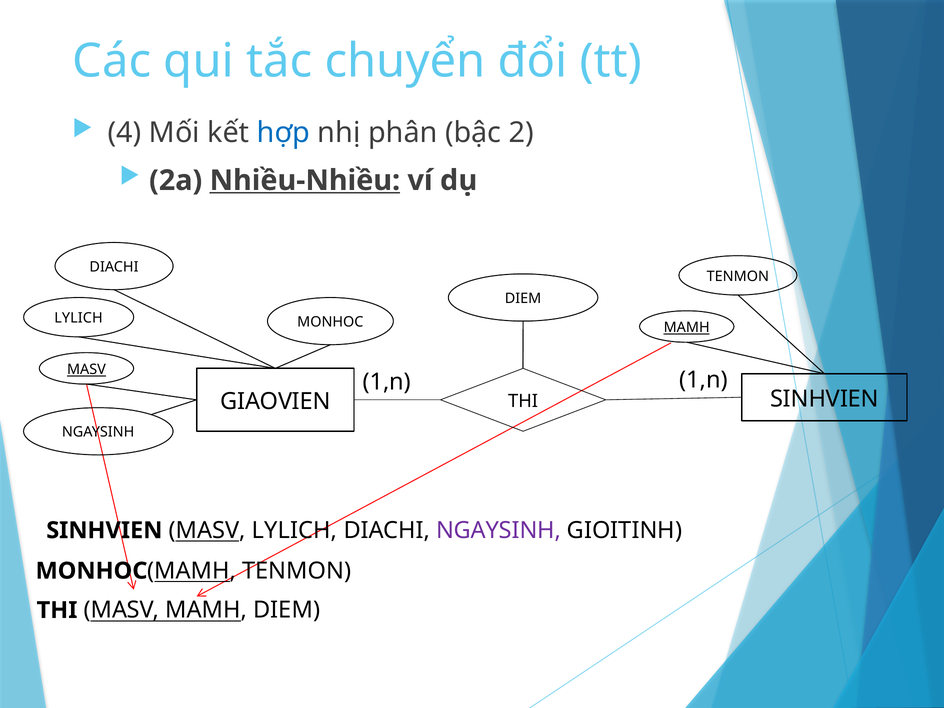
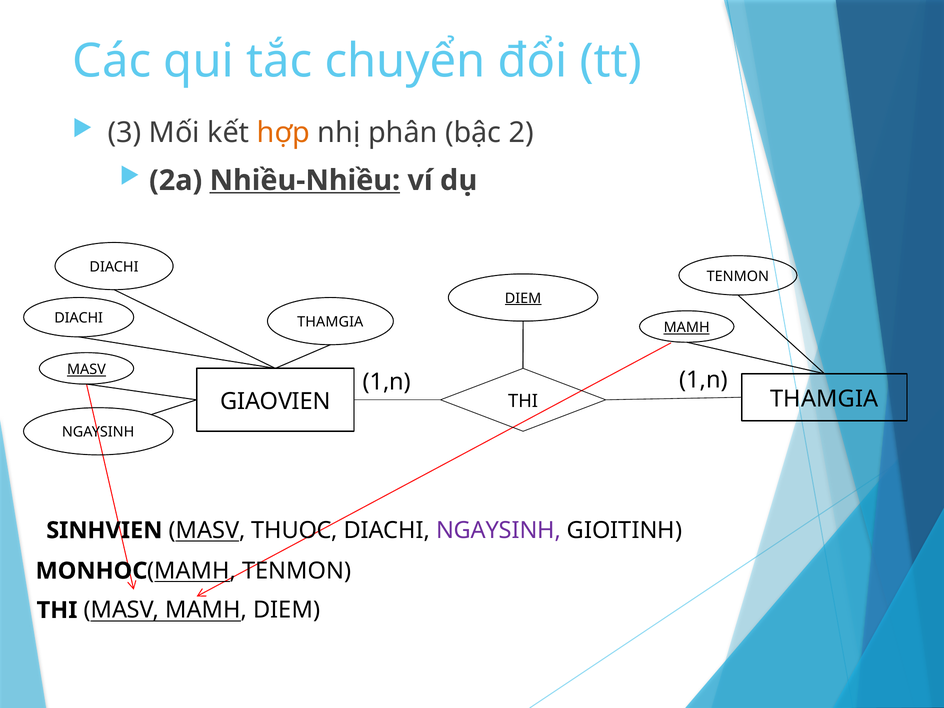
4: 4 -> 3
hợp colour: blue -> orange
DIEM at (523, 298) underline: none -> present
LYLICH at (79, 318): LYLICH -> DIACHI
MONHOC at (330, 322): MONHOC -> THAMGIA
SINHVIEN at (824, 399): SINHVIEN -> THAMGIA
SINHVIEN MASV LYLICH: LYLICH -> THUOC
